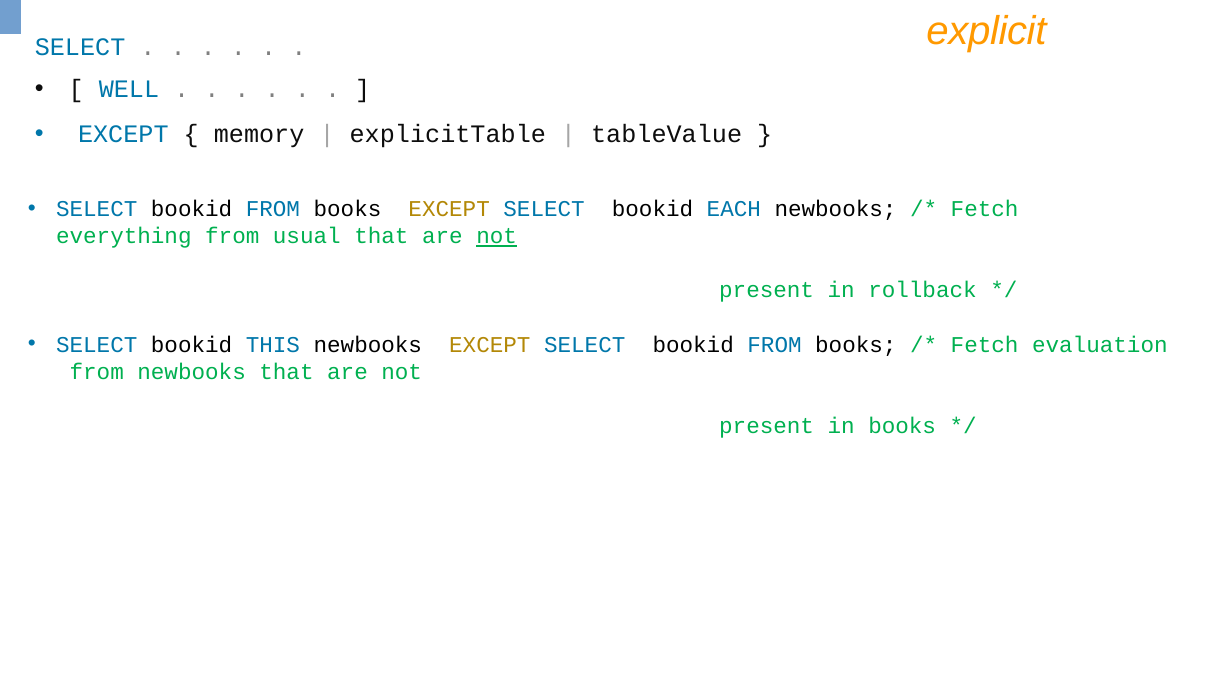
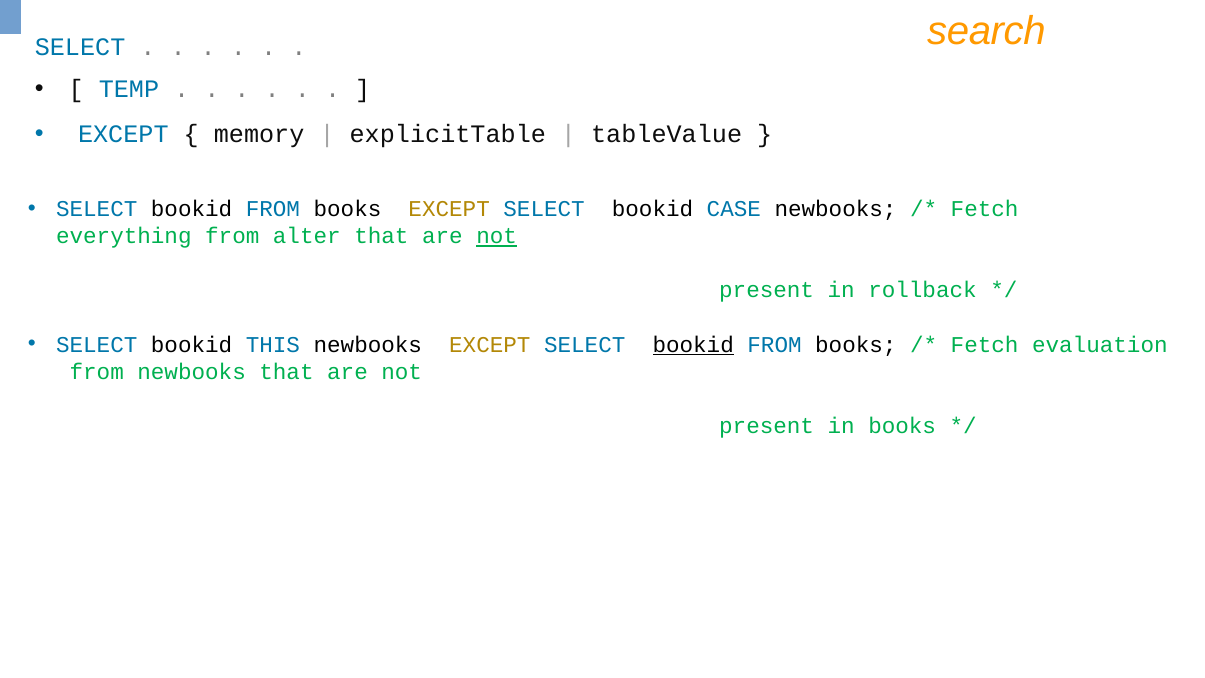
explicit: explicit -> search
WELL: WELL -> TEMP
EACH: EACH -> CASE
usual: usual -> alter
bookid at (693, 345) underline: none -> present
